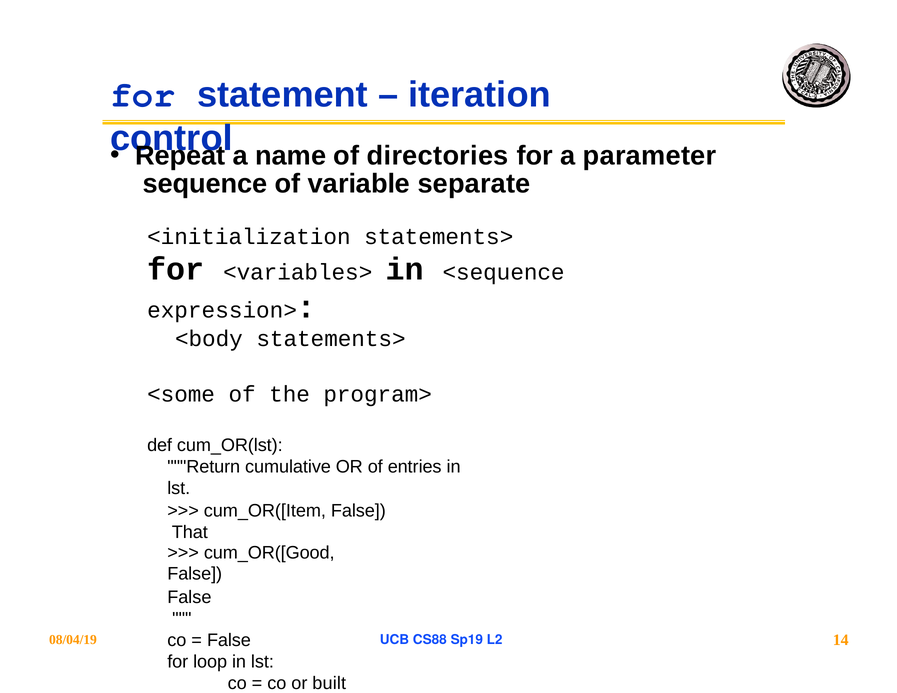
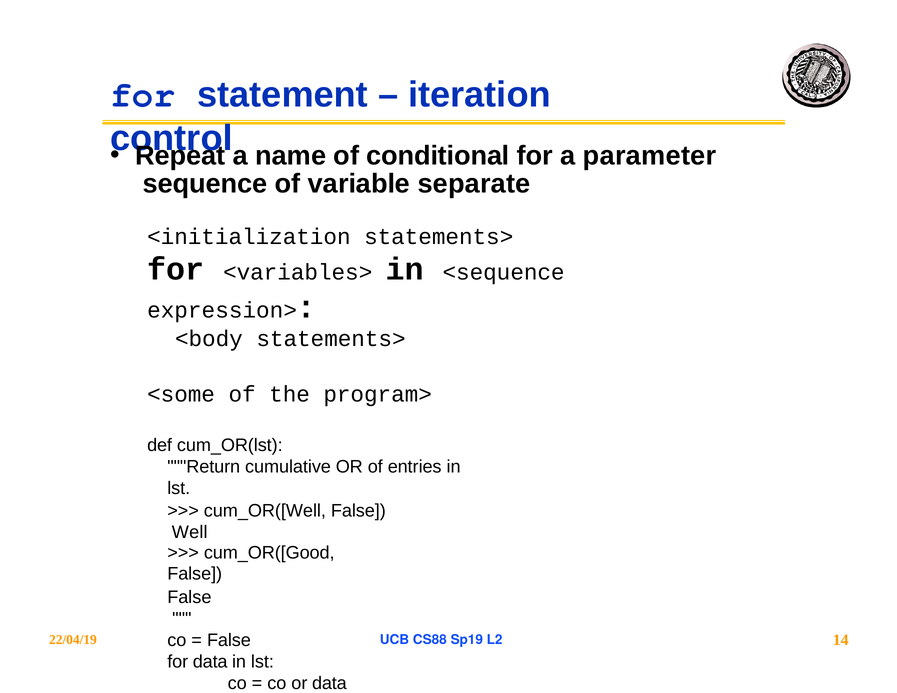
directories: directories -> conditional
cum_OR([Item: cum_OR([Item -> cum_OR([Well
That: That -> Well
08/04/19: 08/04/19 -> 22/04/19
for loop: loop -> data
or built: built -> data
